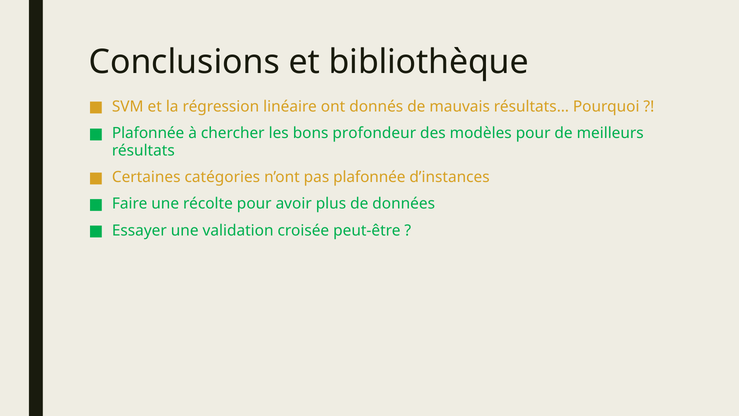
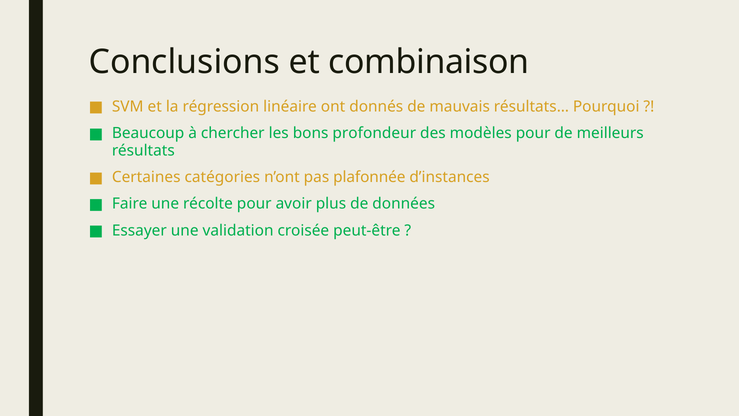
bibliothèque: bibliothèque -> combinaison
Plafonnée at (148, 133): Plafonnée -> Beaucoup
